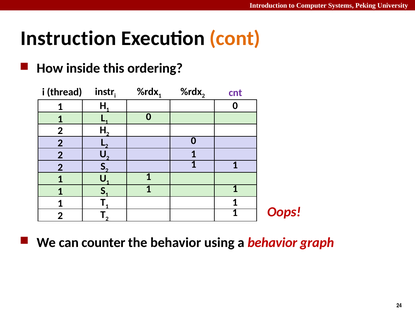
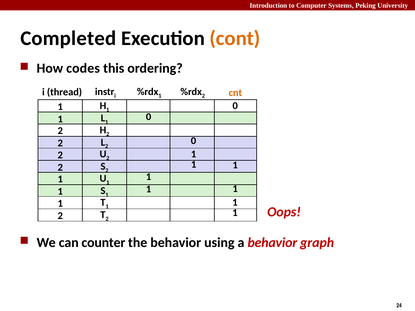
Instruction: Instruction -> Completed
inside: inside -> codes
cnt colour: purple -> orange
